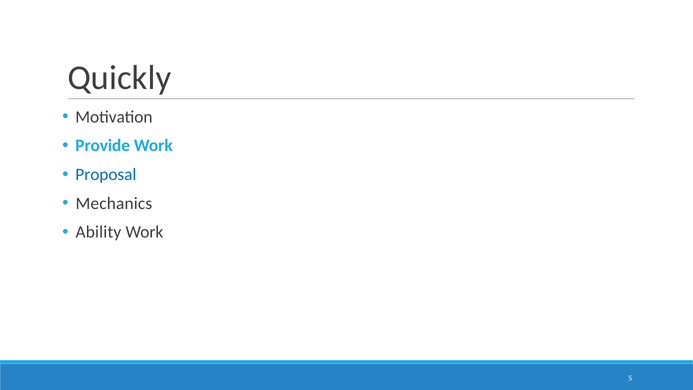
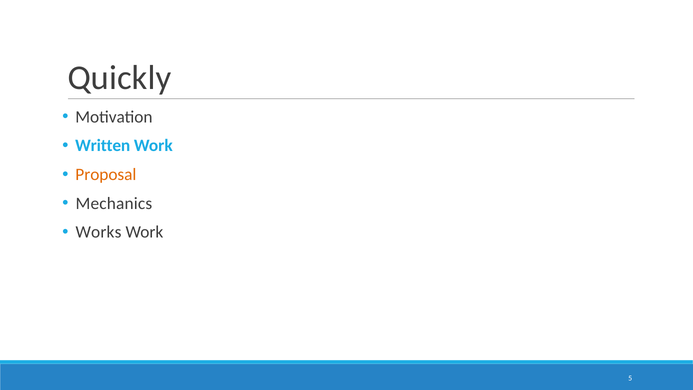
Provide: Provide -> Written
Proposal colour: blue -> orange
Ability: Ability -> Works
